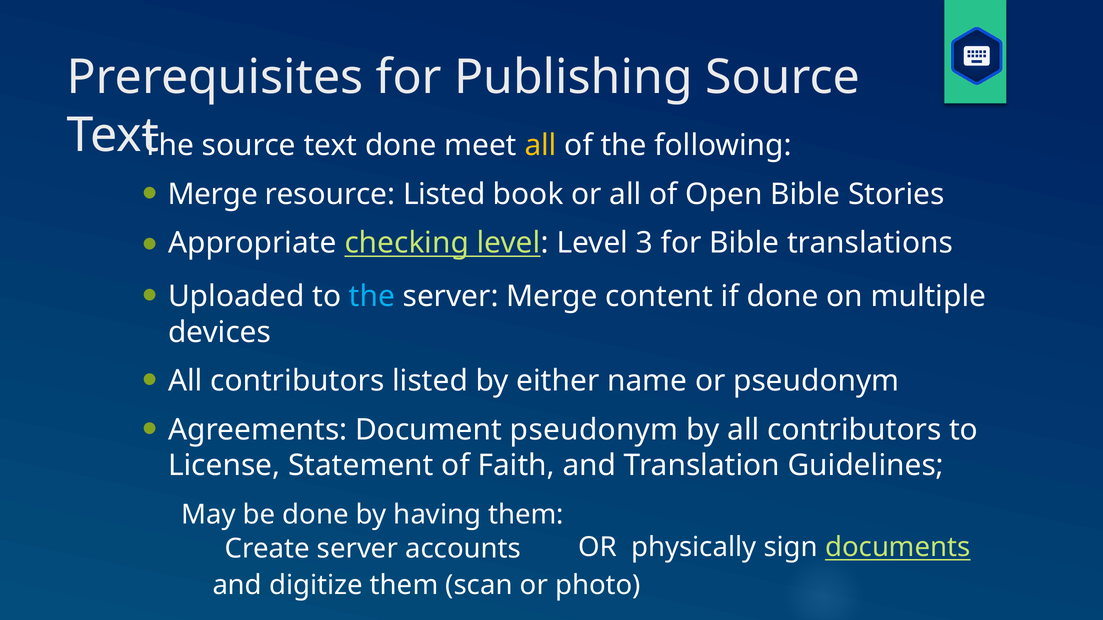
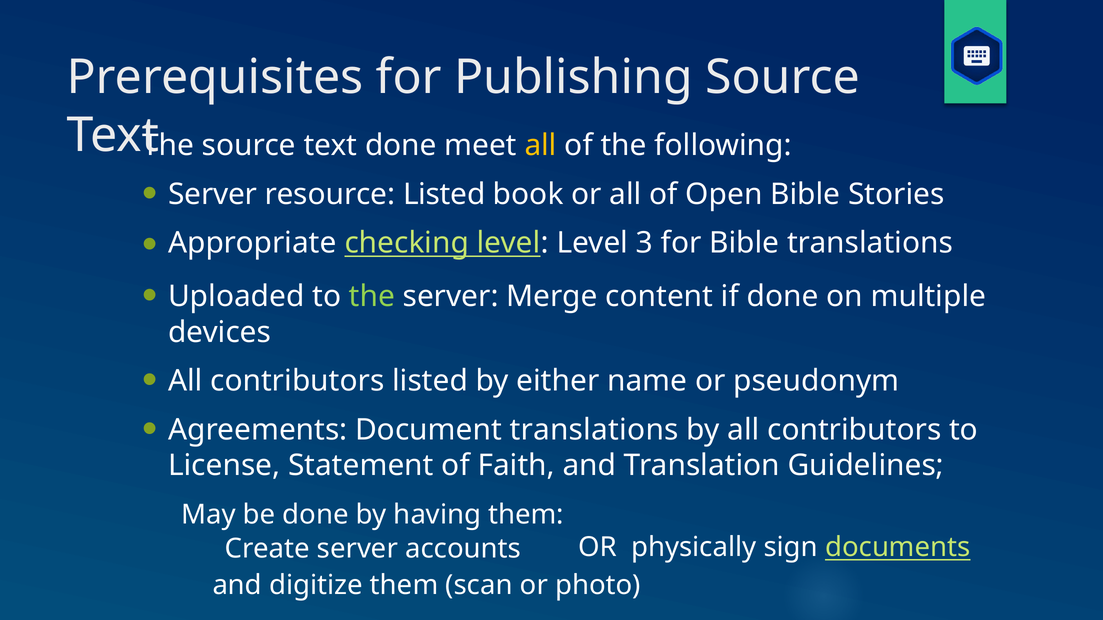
Merge at (213, 194): Merge -> Server
the at (372, 297) colour: light blue -> light green
Document pseudonym: pseudonym -> translations
